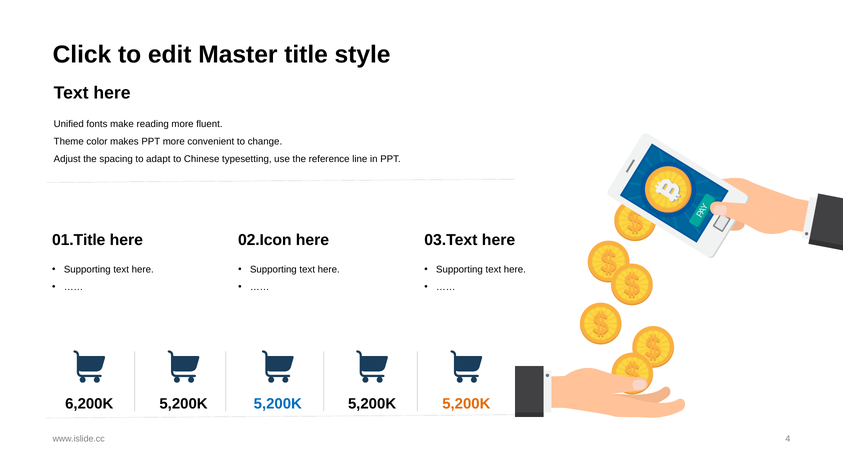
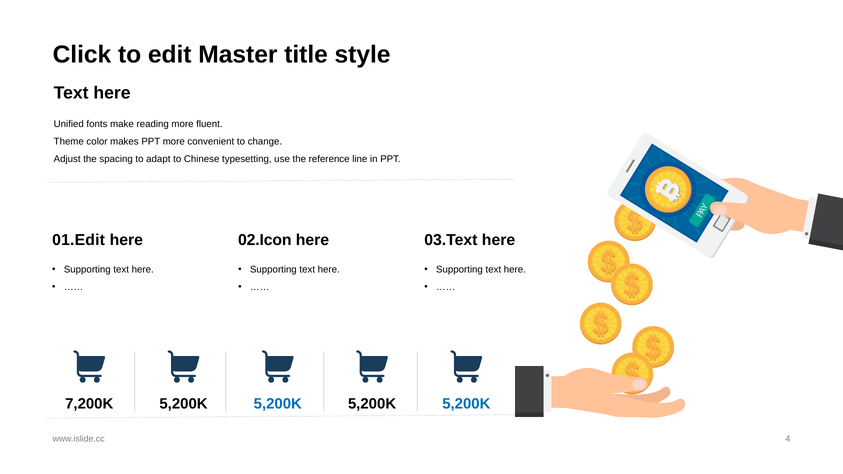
01.Title: 01.Title -> 01.Edit
6,200K: 6,200K -> 7,200K
5,200K at (466, 404) colour: orange -> blue
